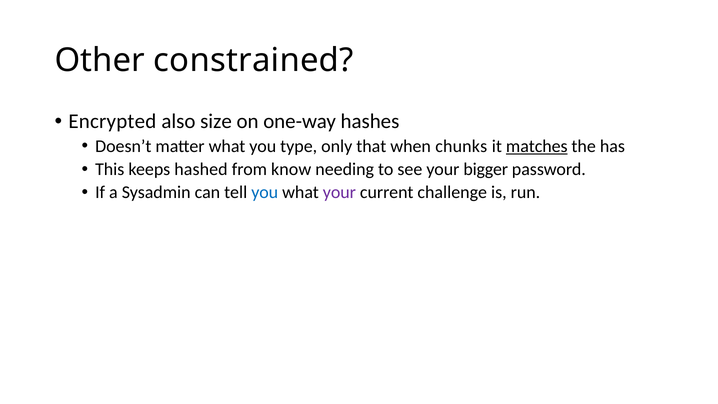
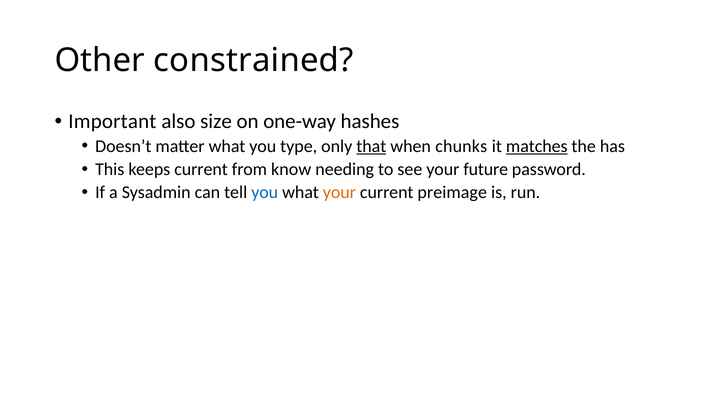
Encrypted: Encrypted -> Important
that underline: none -> present
keeps hashed: hashed -> current
bigger: bigger -> future
your at (339, 192) colour: purple -> orange
challenge: challenge -> preimage
